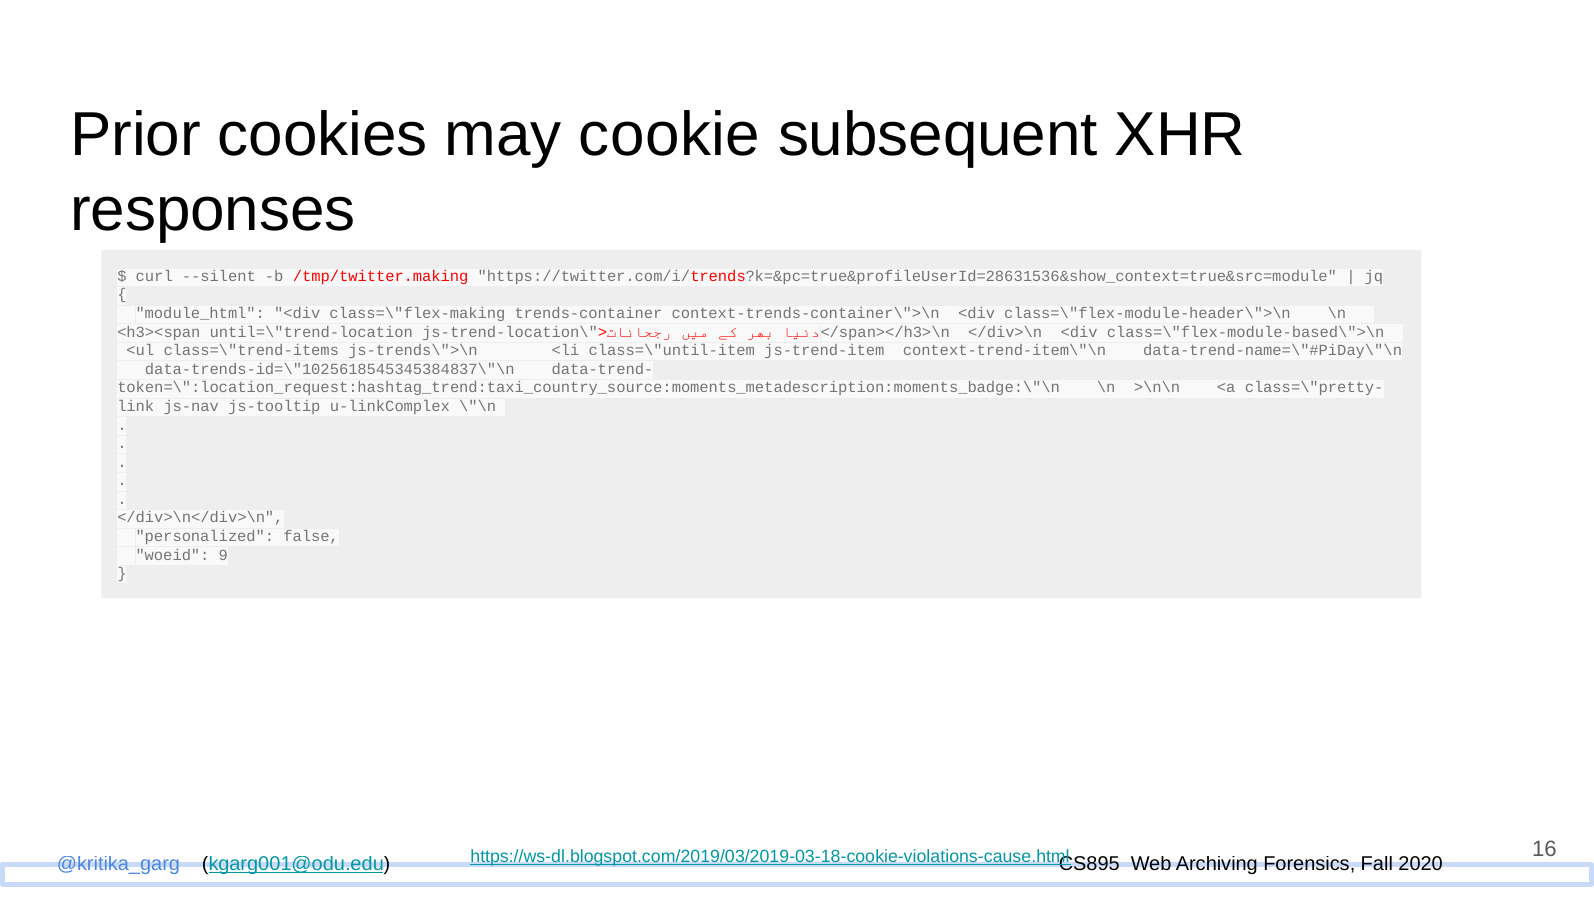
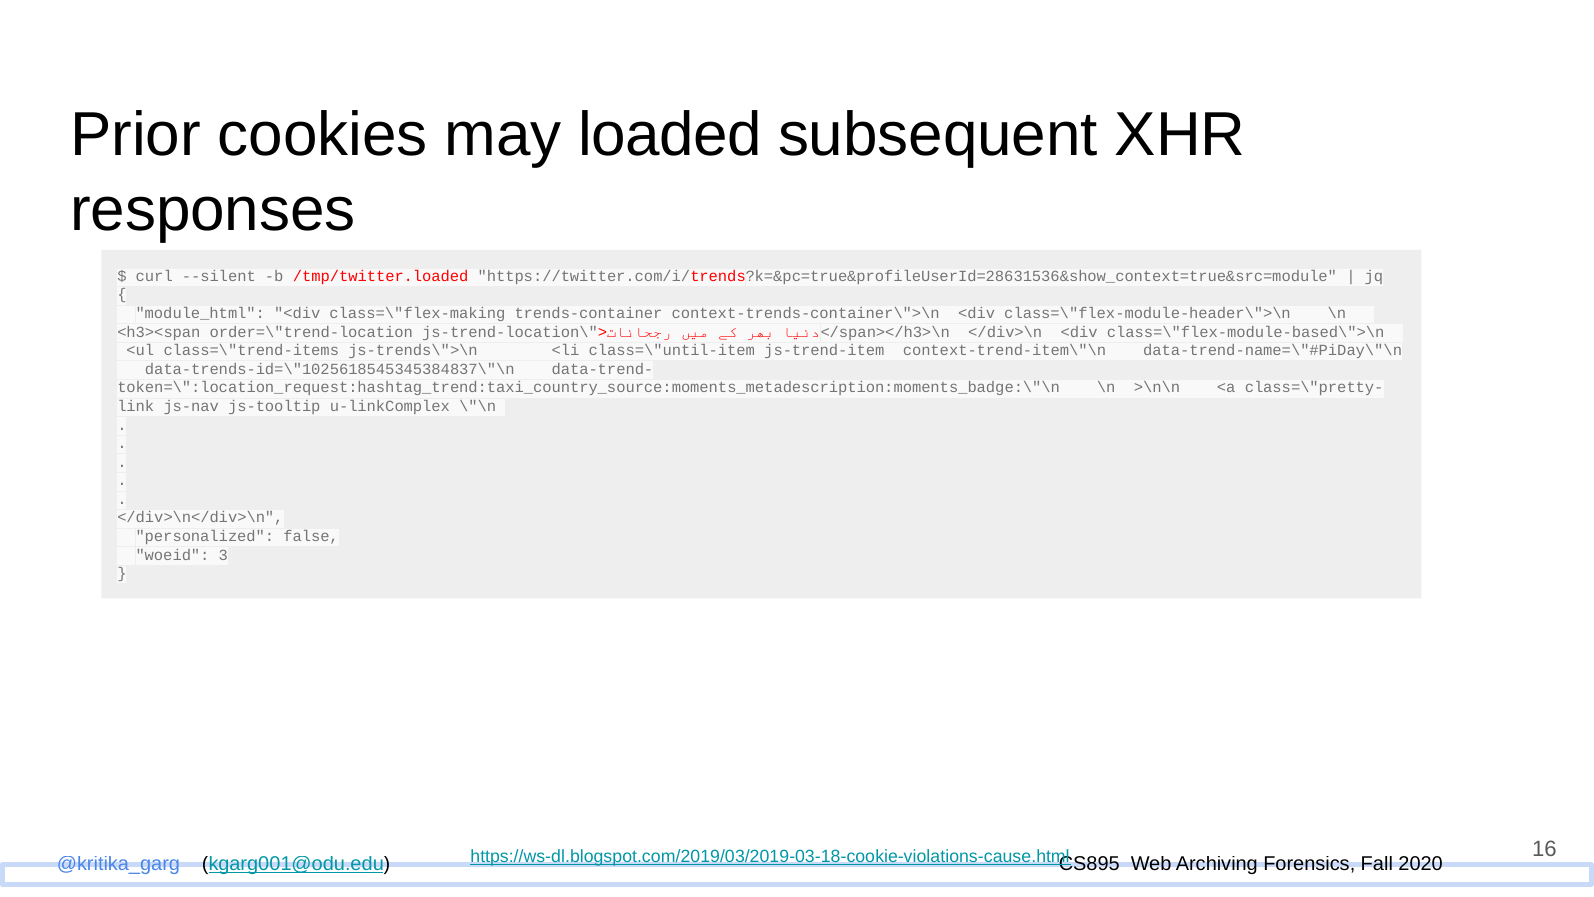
cookie: cookie -> loaded
/tmp/twitter.making: /tmp/twitter.making -> /tmp/twitter.loaded
until=\"trend-location: until=\"trend-location -> order=\"trend-location
9: 9 -> 3
